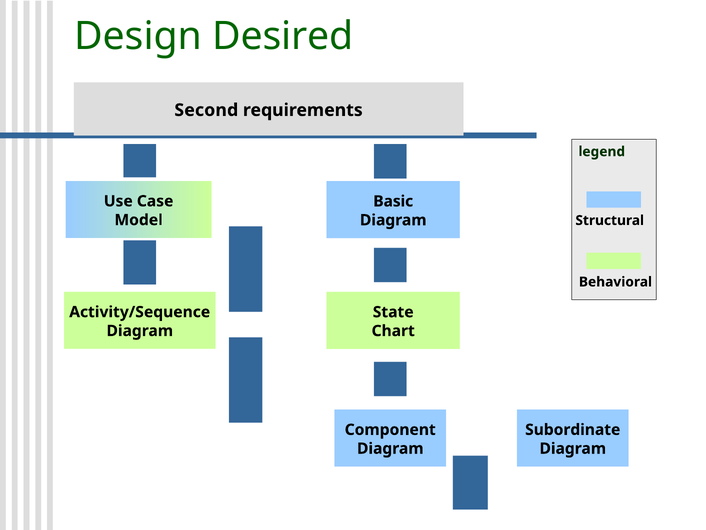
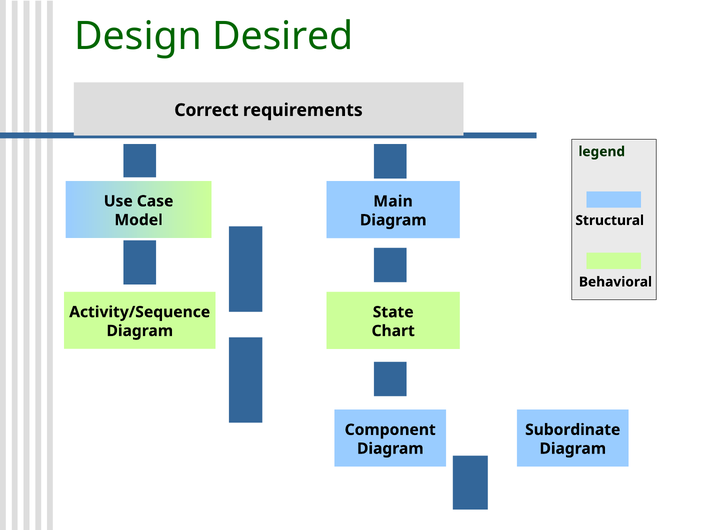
Second: Second -> Correct
Basic: Basic -> Main
